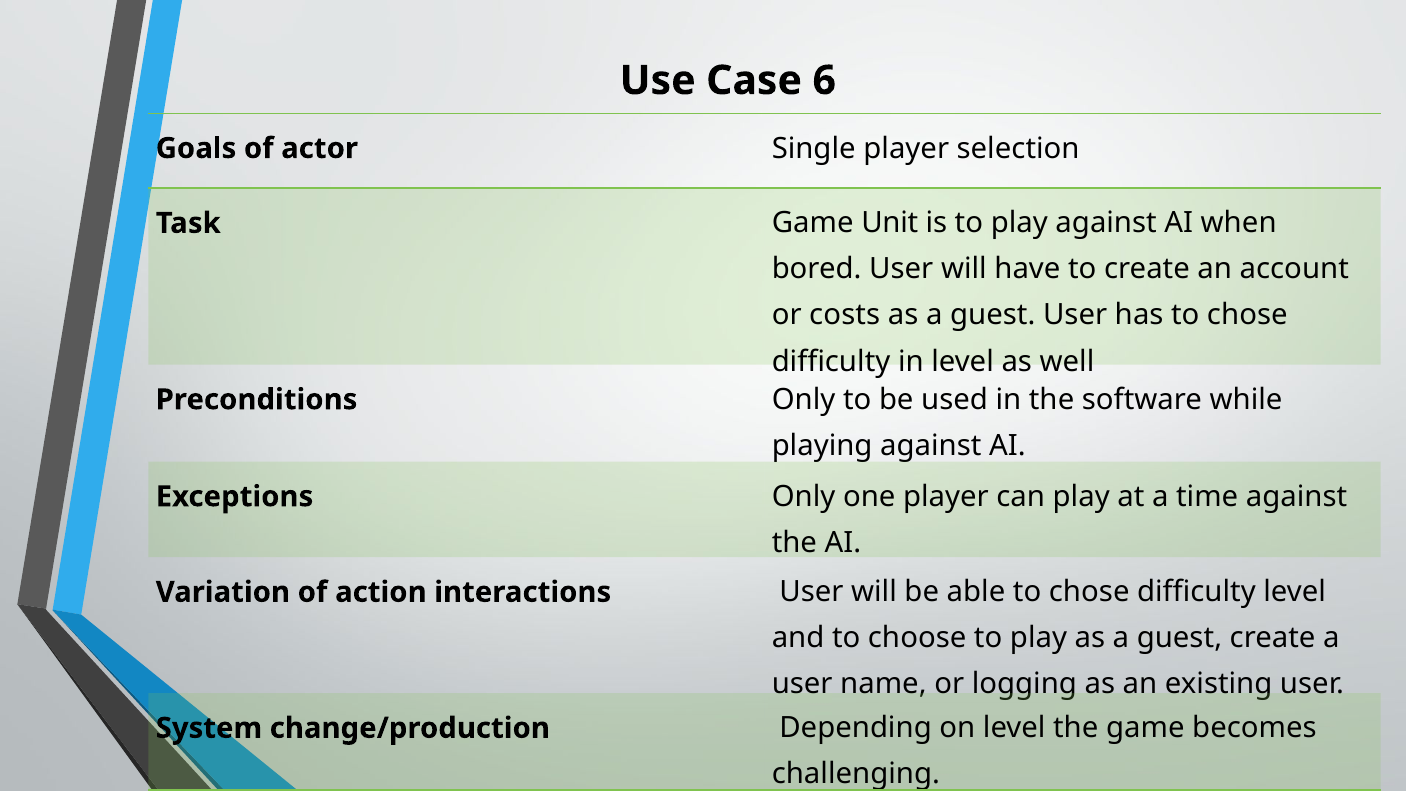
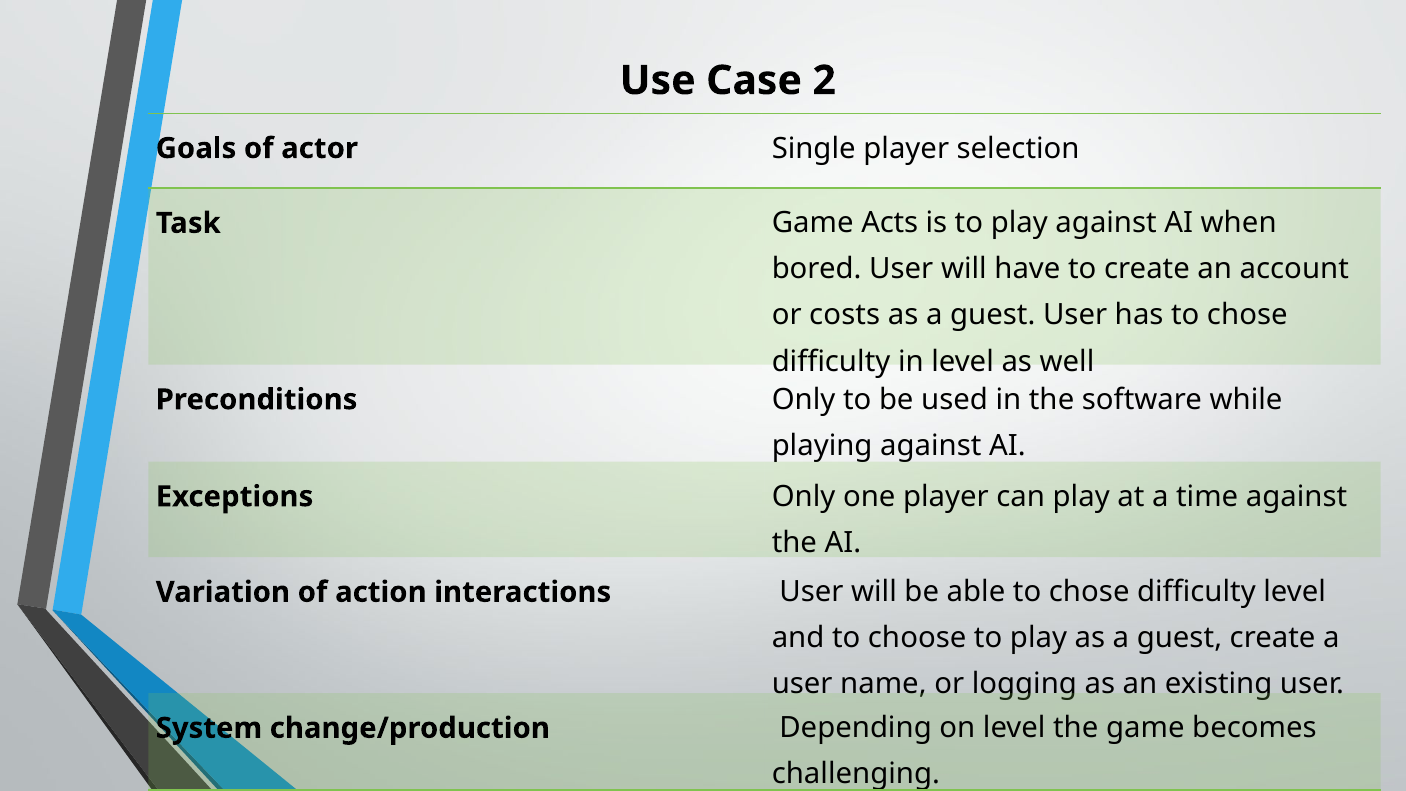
6: 6 -> 2
Unit: Unit -> Acts
